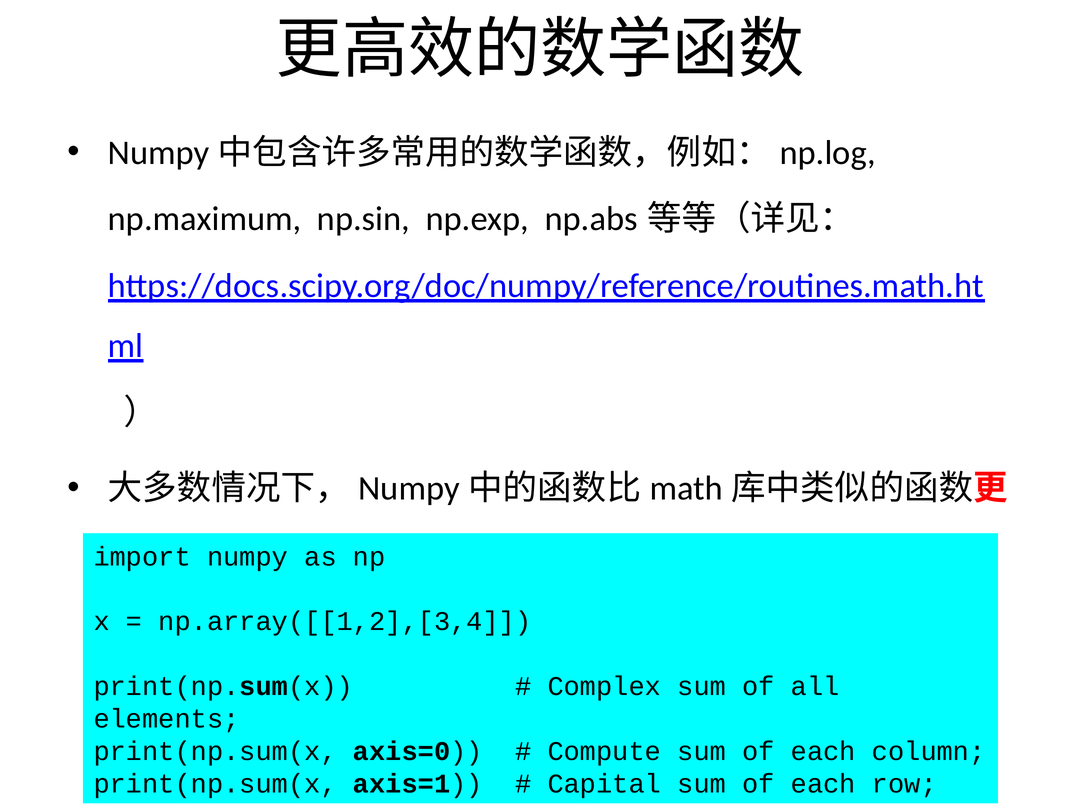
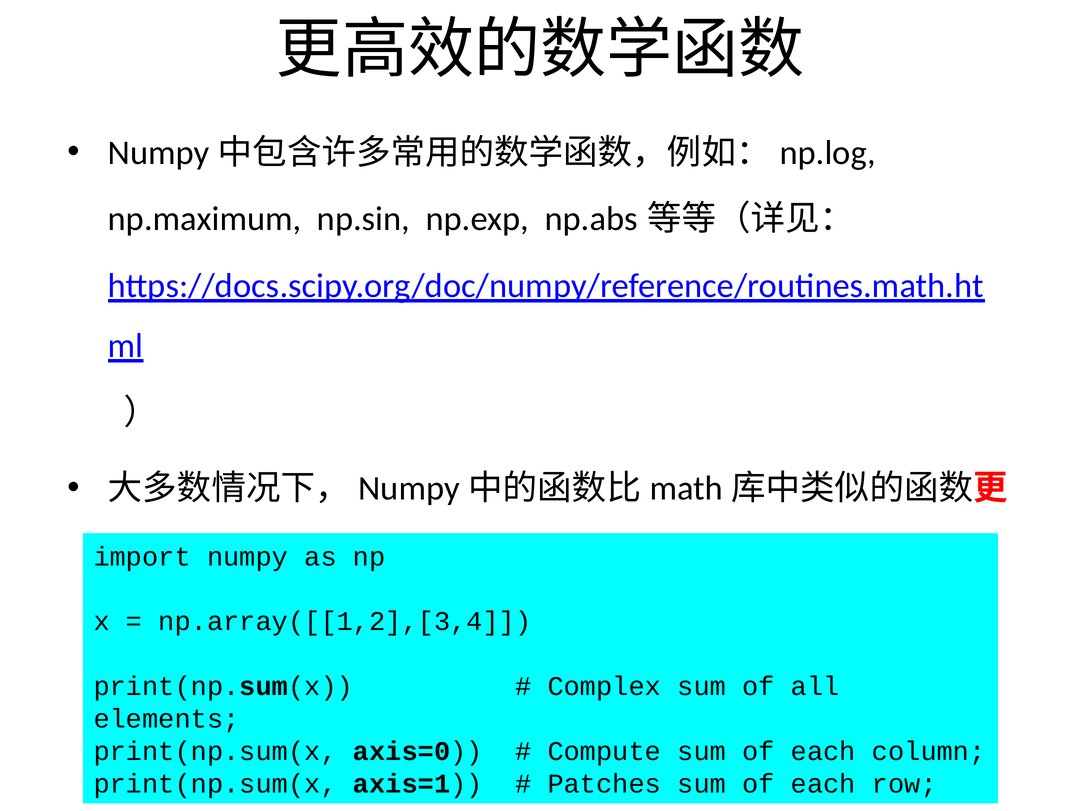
Capital: Capital -> Patches
